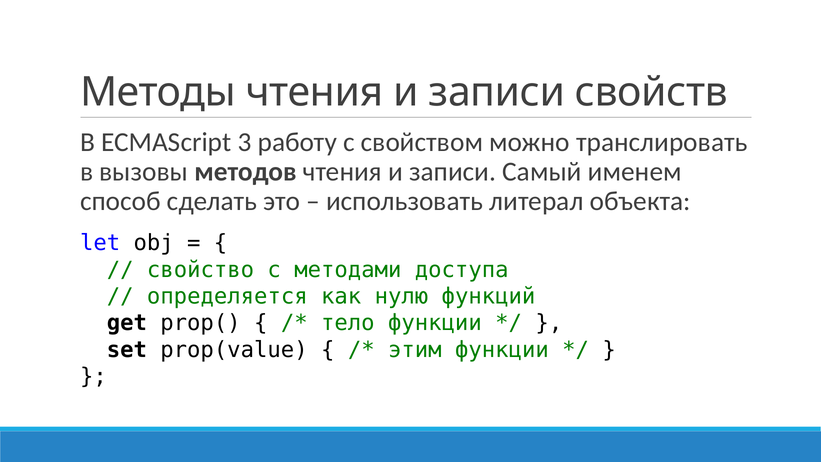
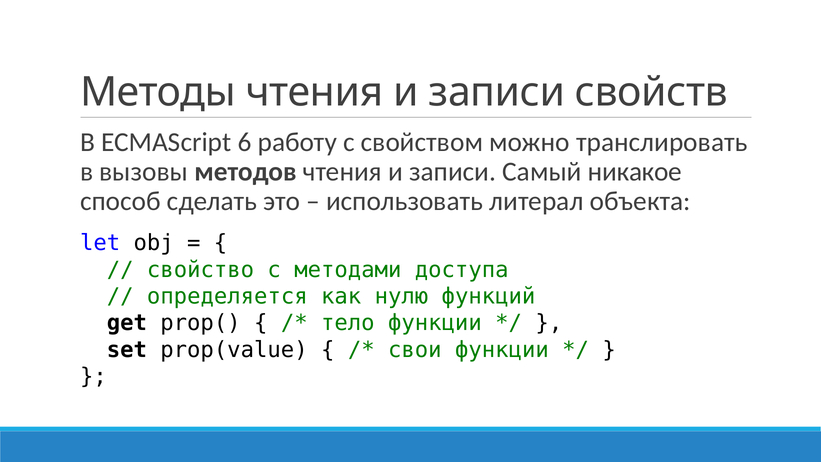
3: 3 -> 6
именем: именем -> никакое
этим: этим -> свои
